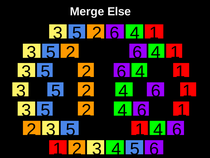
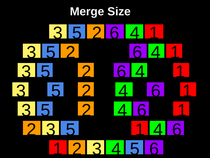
Else: Else -> Size
